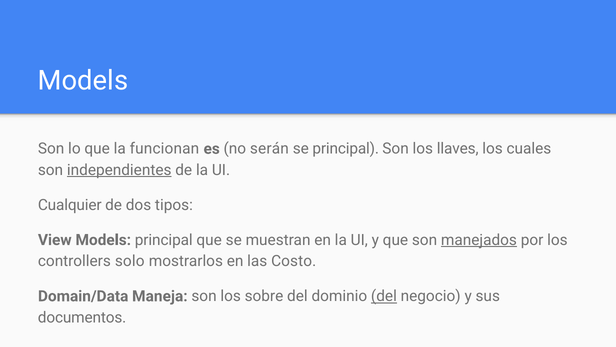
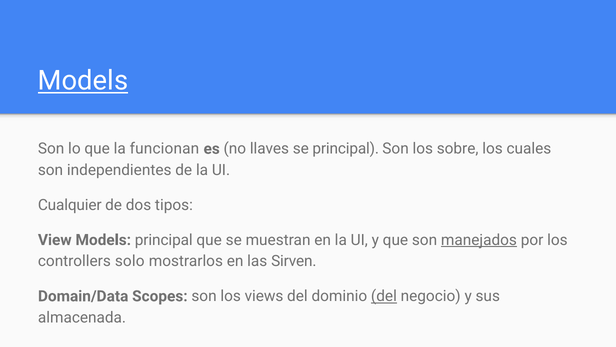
Models at (83, 81) underline: none -> present
serán: serán -> llaves
llaves: llaves -> sobre
independientes underline: present -> none
Costo: Costo -> Sirven
Maneja: Maneja -> Scopes
sobre: sobre -> views
documentos: documentos -> almacenada
